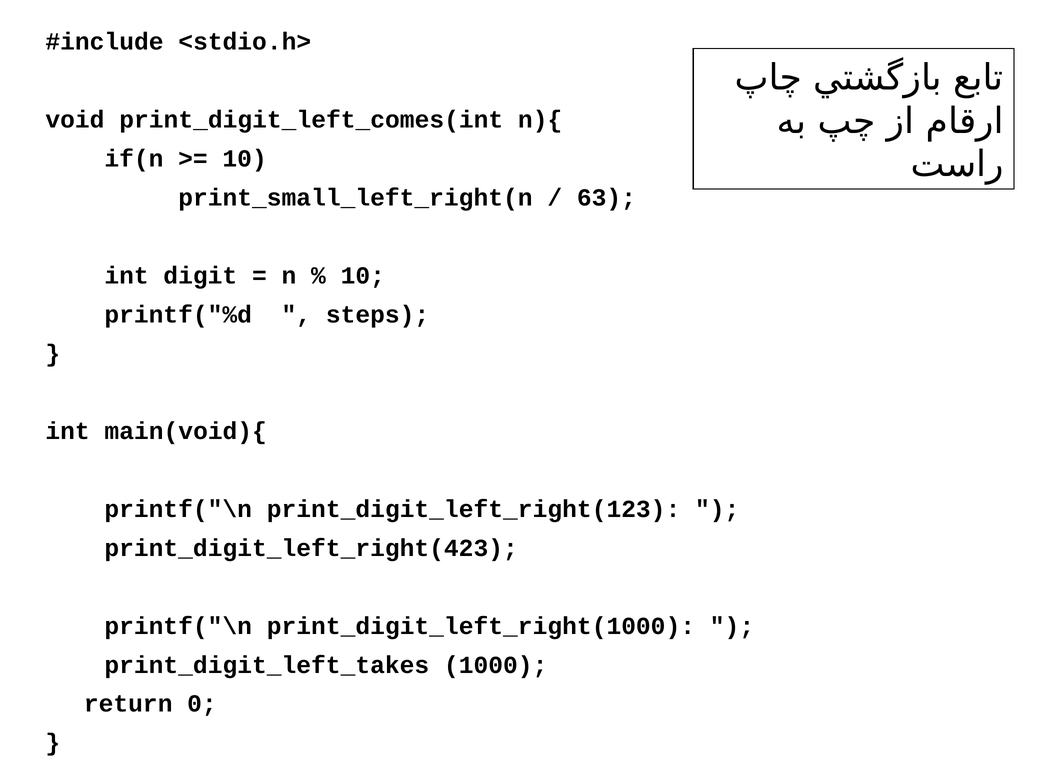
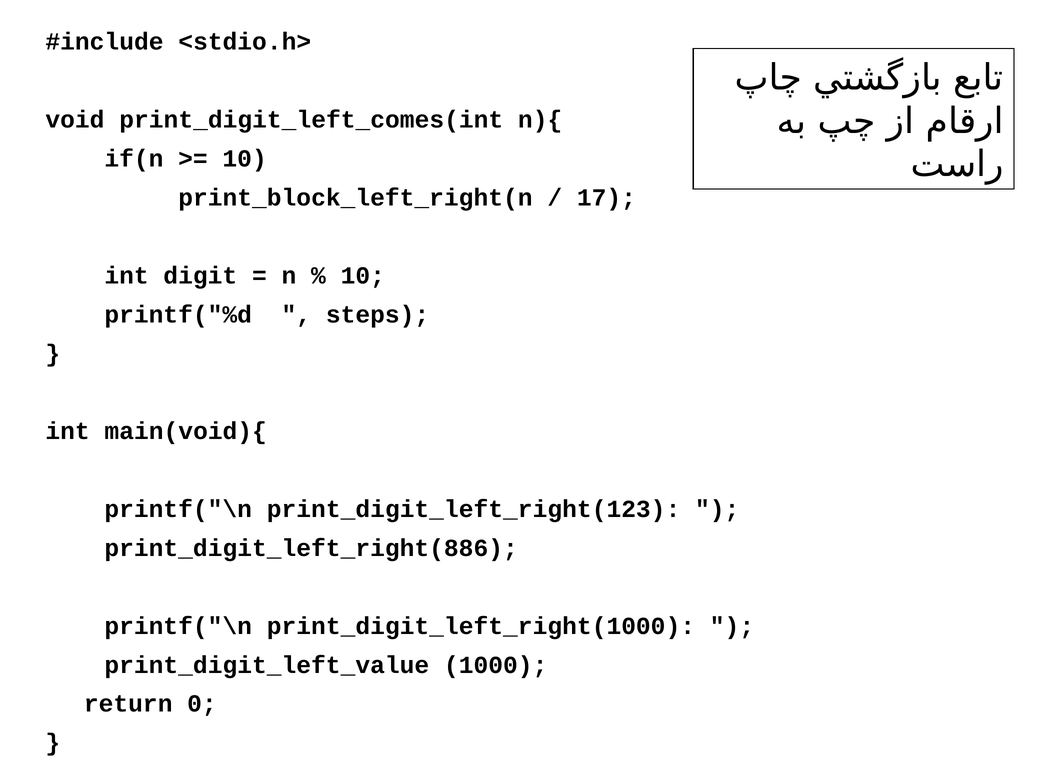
print_small_left_right(n: print_small_left_right(n -> print_block_left_right(n
63: 63 -> 17
print_digit_left_right(423: print_digit_left_right(423 -> print_digit_left_right(886
print_digit_left_takes: print_digit_left_takes -> print_digit_left_value
